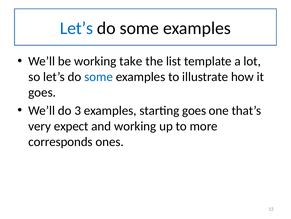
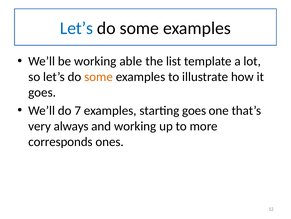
take: take -> able
some at (99, 77) colour: blue -> orange
3: 3 -> 7
expect: expect -> always
